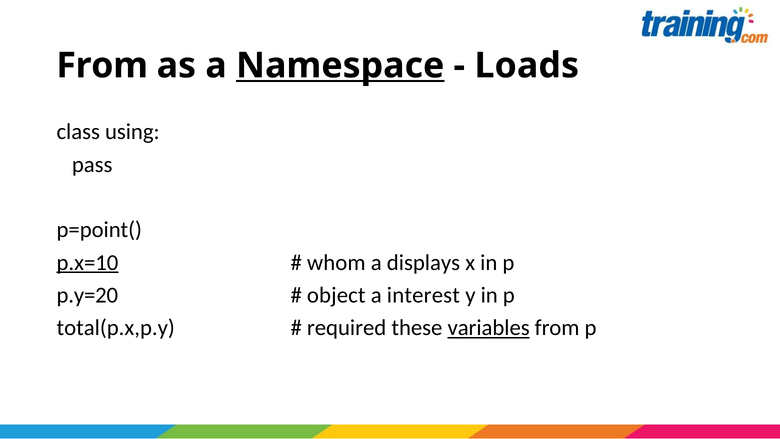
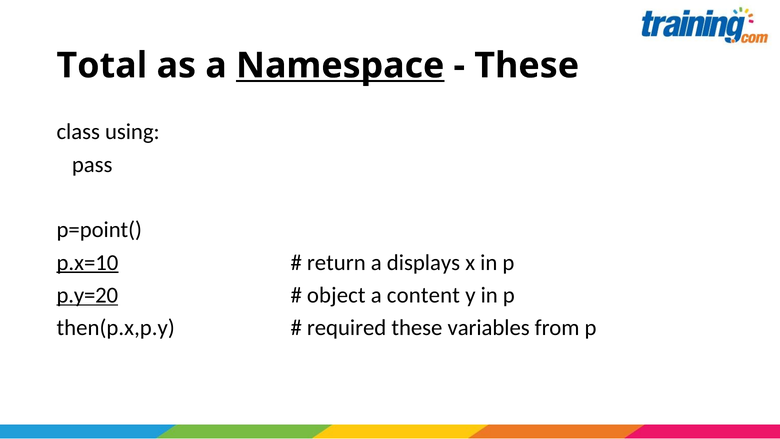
From at (102, 66): From -> Total
Loads at (527, 66): Loads -> These
whom: whom -> return
p.y=20 underline: none -> present
interest: interest -> content
total(p.x,p.y: total(p.x,p.y -> then(p.x,p.y
variables underline: present -> none
